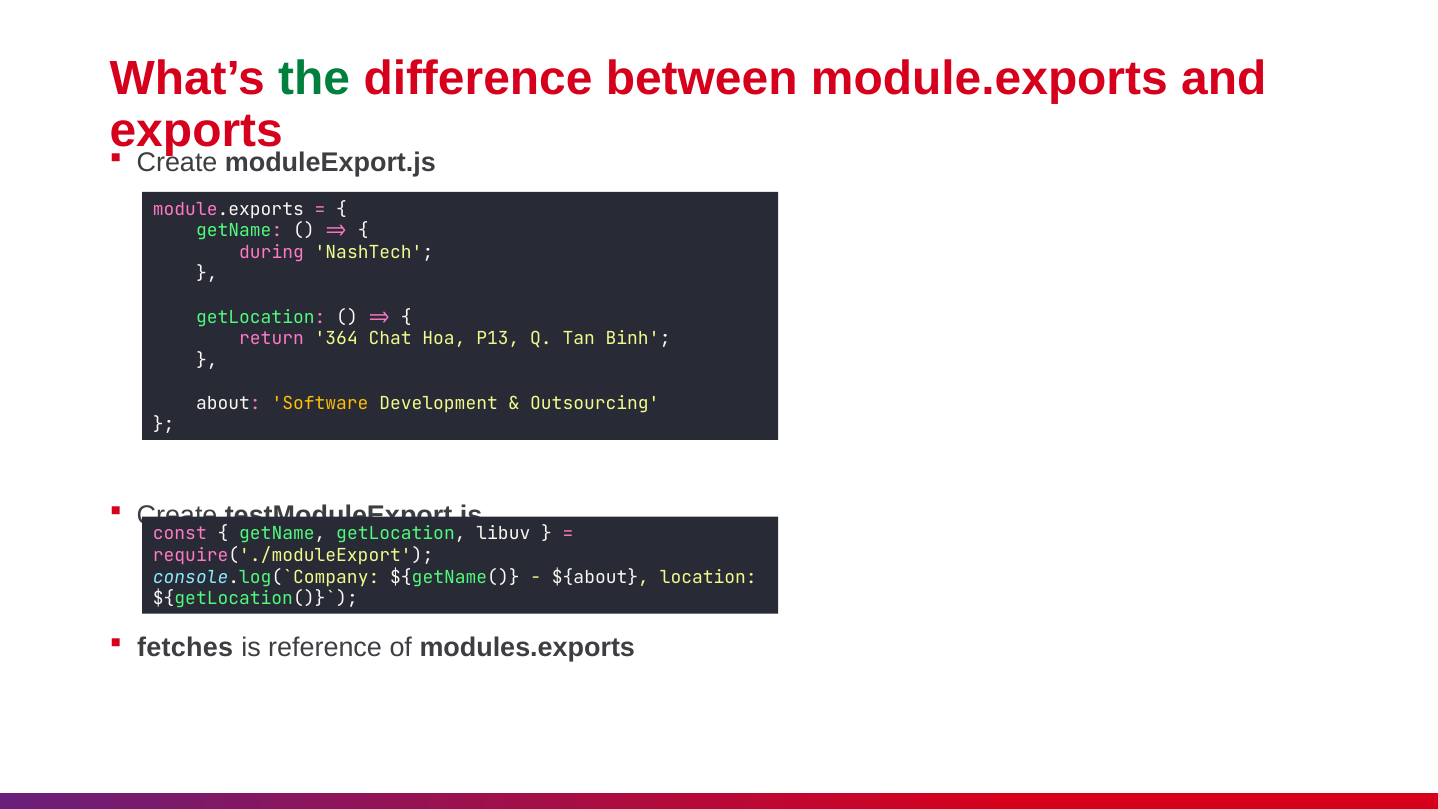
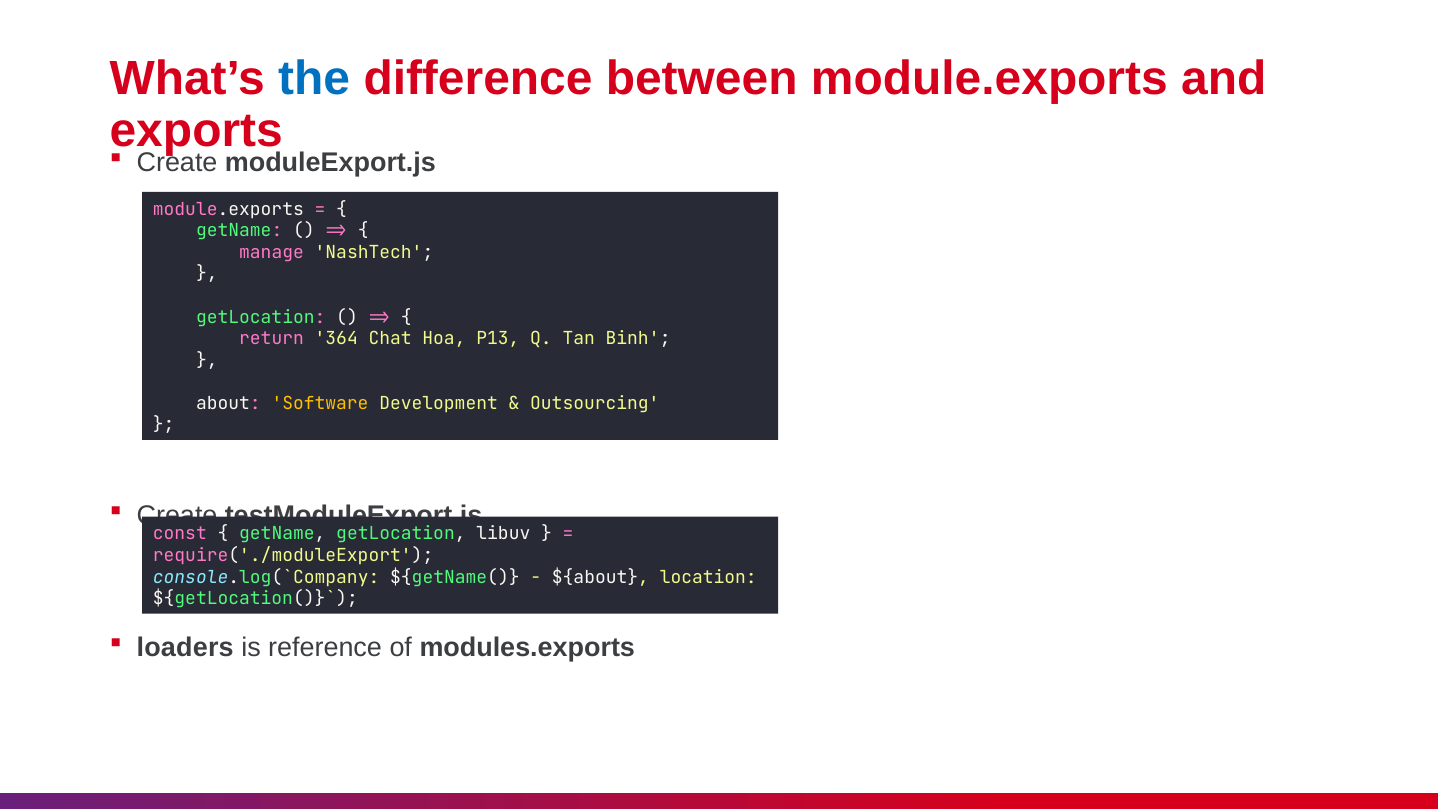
the colour: green -> blue
during: during -> manage
fetches: fetches -> loaders
